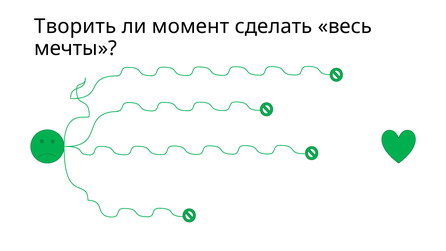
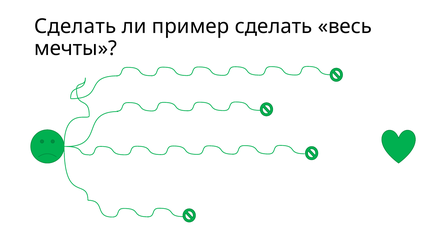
Творить at (75, 26): Творить -> Сделать
момент: момент -> пример
